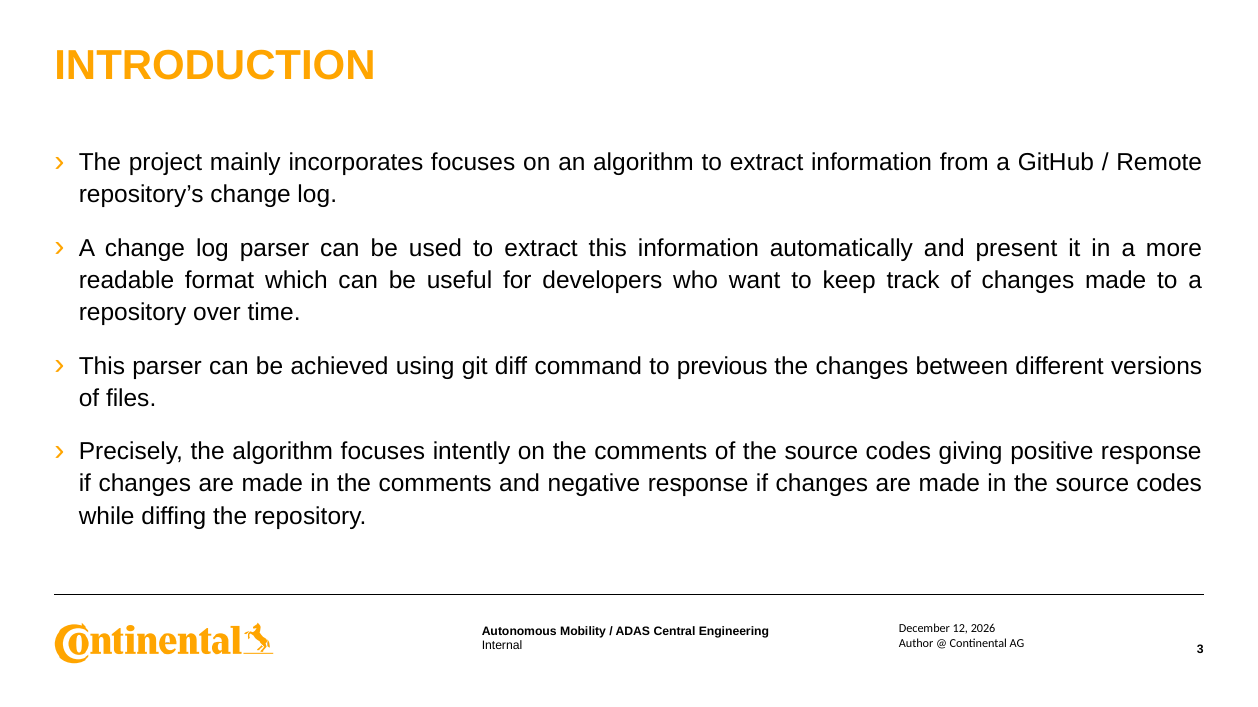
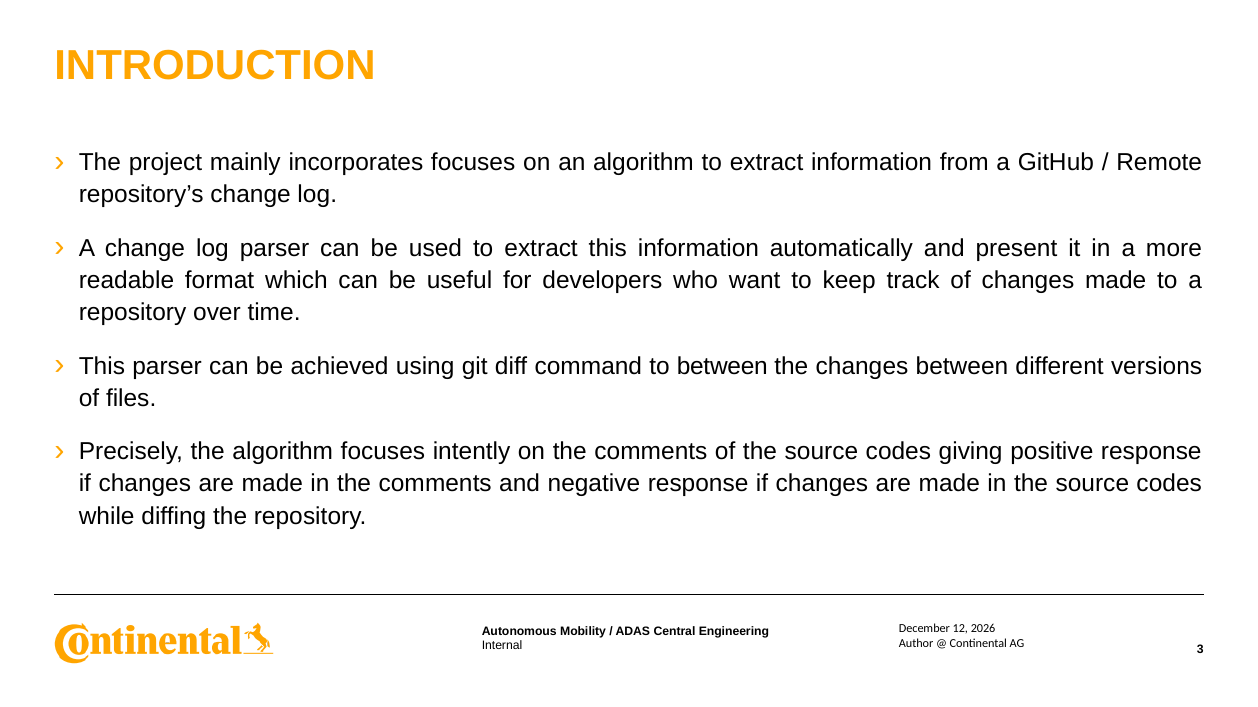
to previous: previous -> between
